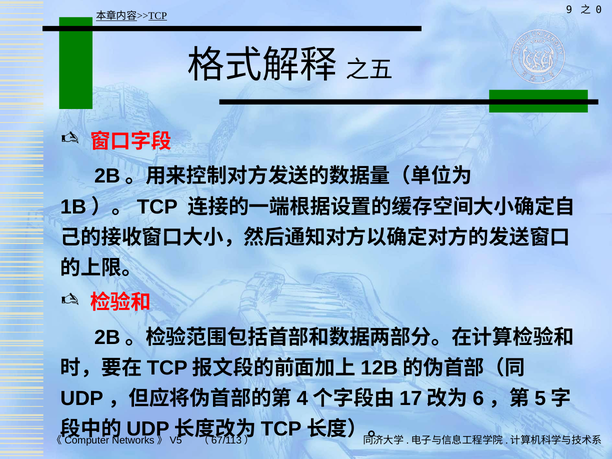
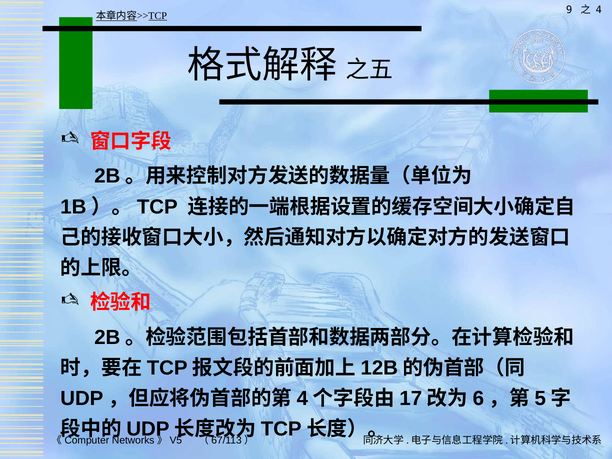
0: 0 -> 4
